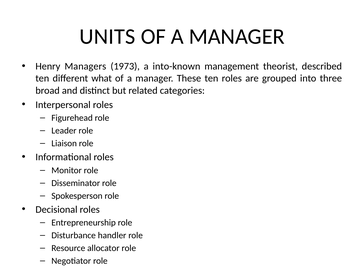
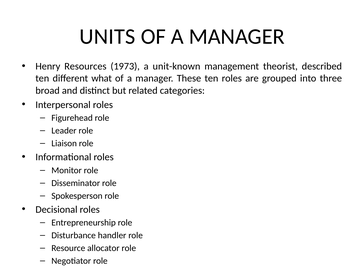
Managers: Managers -> Resources
into-known: into-known -> unit-known
